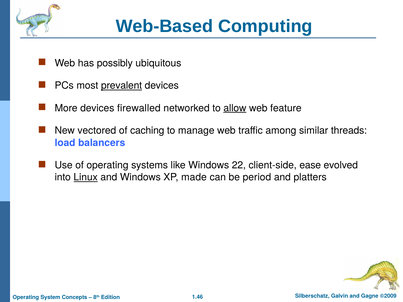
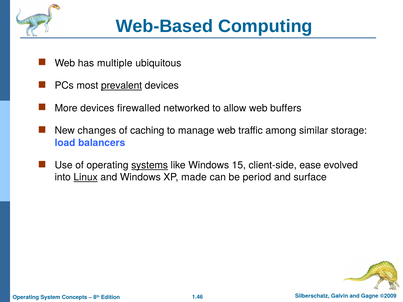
possibly: possibly -> multiple
allow underline: present -> none
feature: feature -> buffers
vectored: vectored -> changes
threads: threads -> storage
systems underline: none -> present
22: 22 -> 15
platters: platters -> surface
